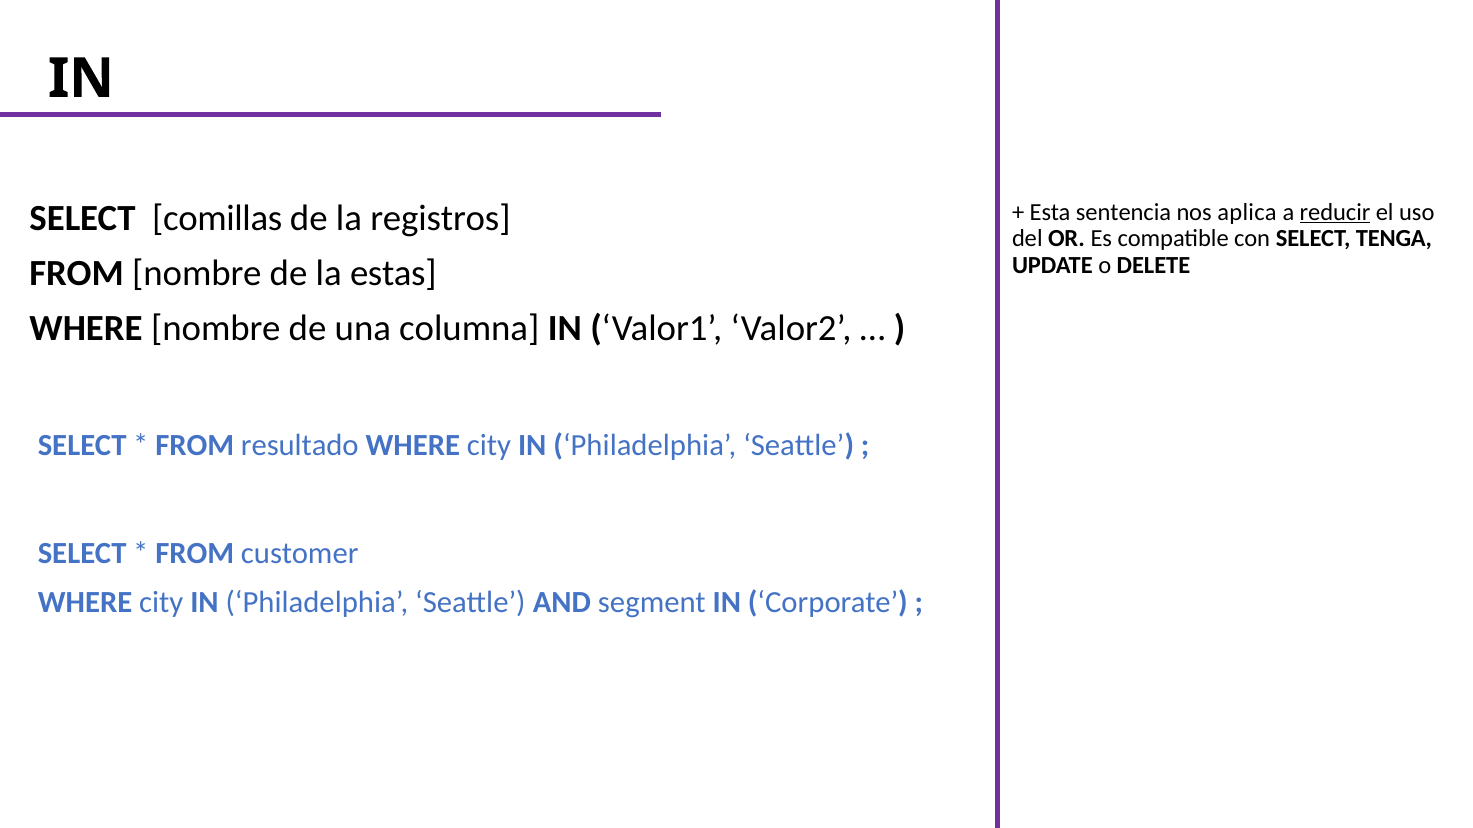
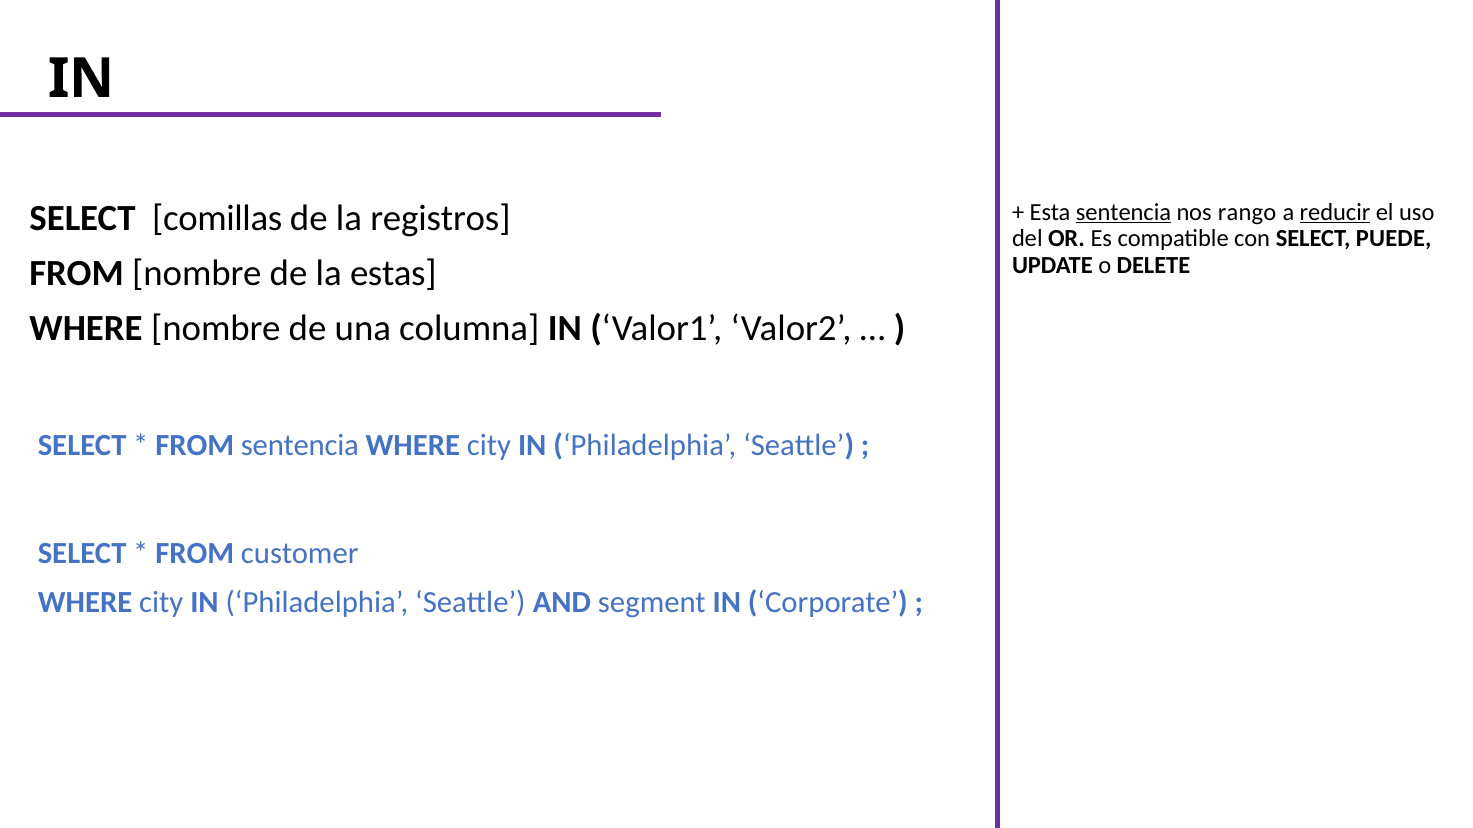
sentencia at (1124, 212) underline: none -> present
aplica: aplica -> rango
TENGA: TENGA -> PUEDE
FROM resultado: resultado -> sentencia
